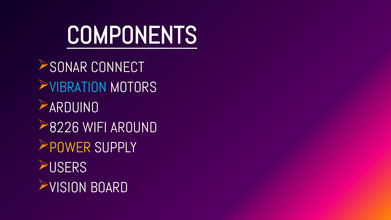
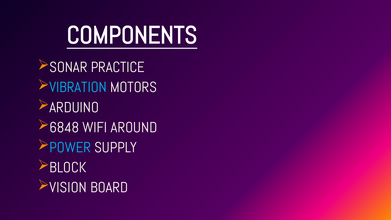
CONNECT: CONNECT -> PRACTICE
8226: 8226 -> 6848
POWER colour: yellow -> light blue
USERS: USERS -> BLOCK
